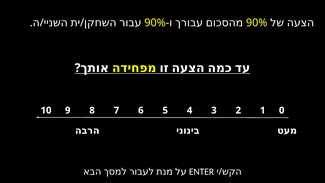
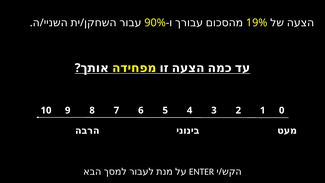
90% at (257, 23): 90% -> 19%
